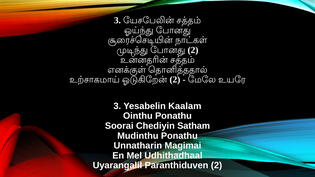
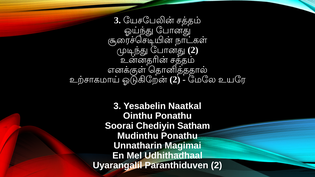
Kaalam: Kaalam -> Naatkal
